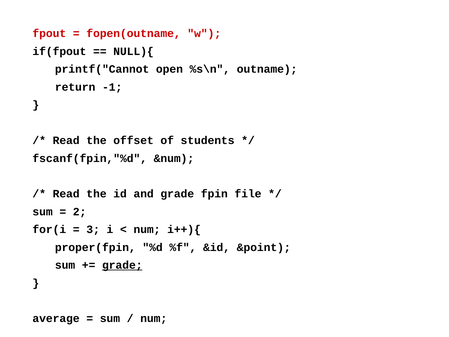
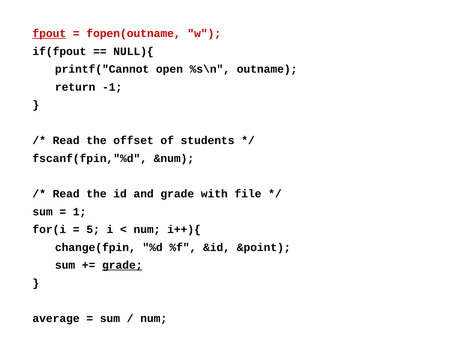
fpout underline: none -> present
fpin: fpin -> with
2: 2 -> 1
3: 3 -> 5
proper(fpin: proper(fpin -> change(fpin
